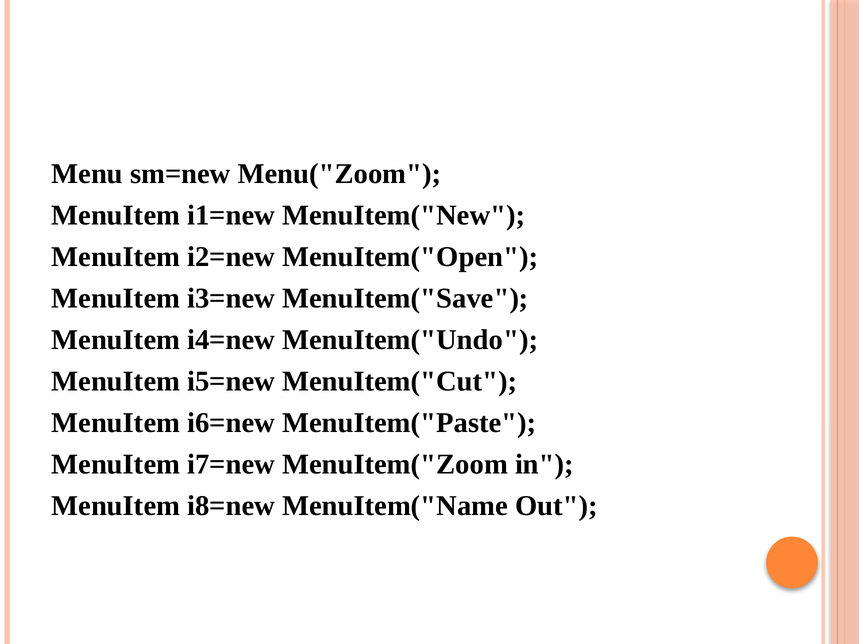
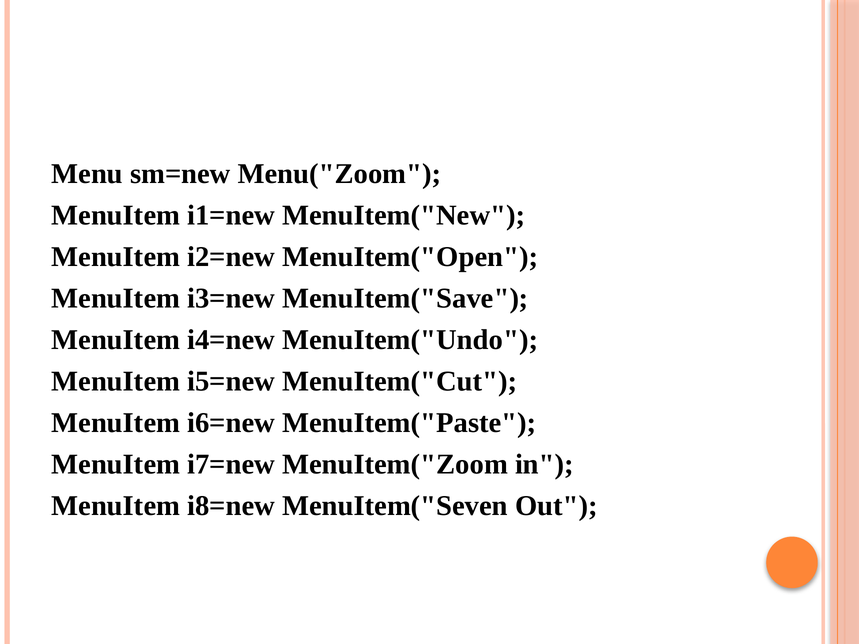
MenuItem("Name: MenuItem("Name -> MenuItem("Seven
